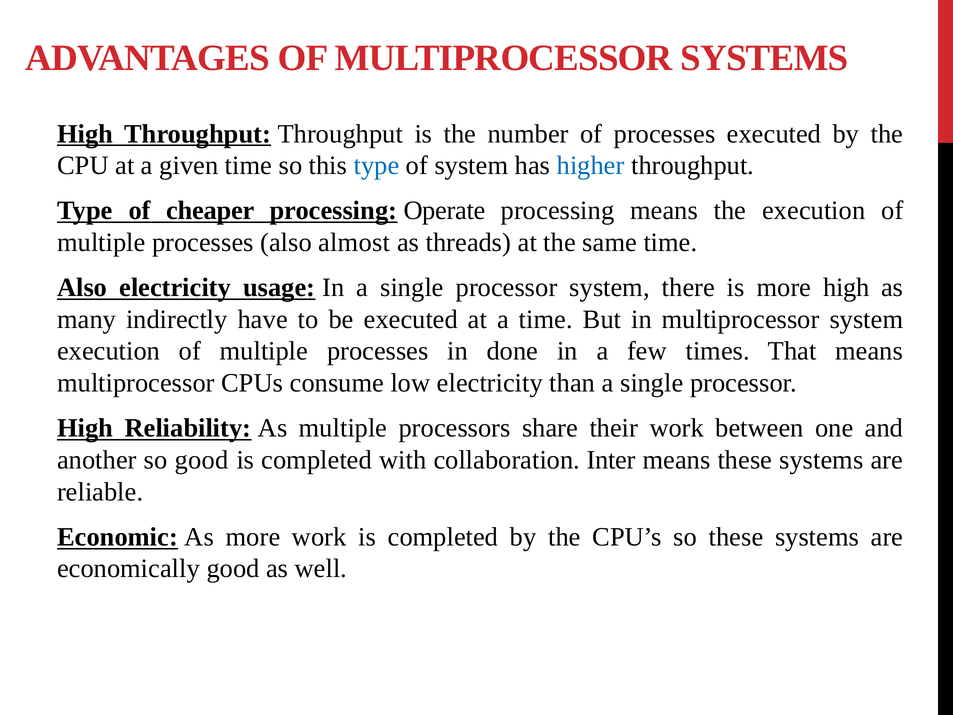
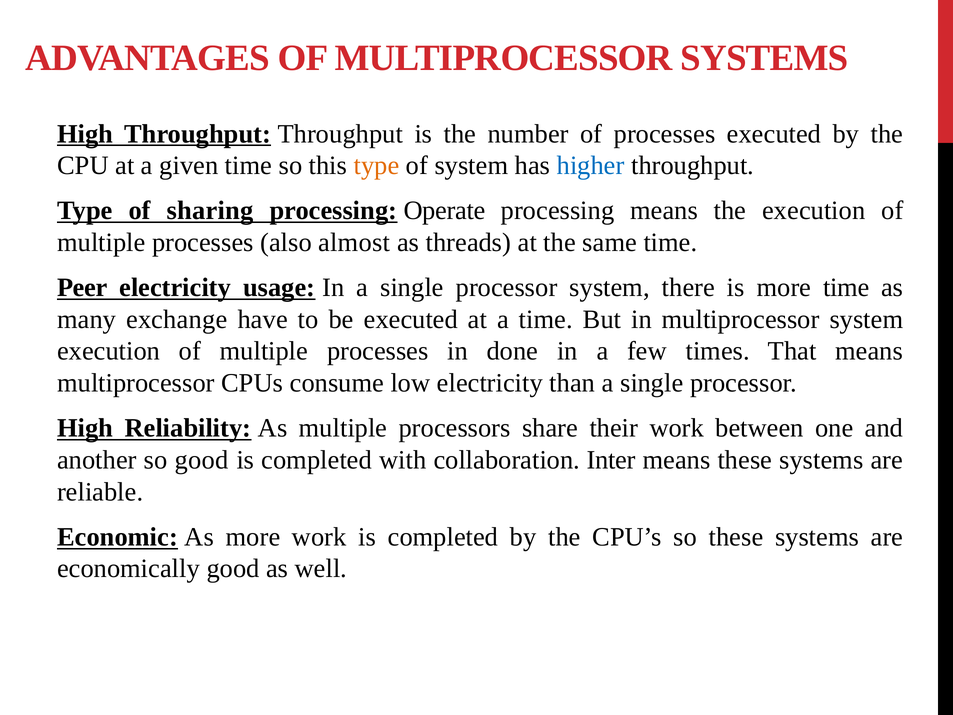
type at (376, 166) colour: blue -> orange
cheaper: cheaper -> sharing
Also at (82, 287): Also -> Peer
more high: high -> time
indirectly: indirectly -> exchange
